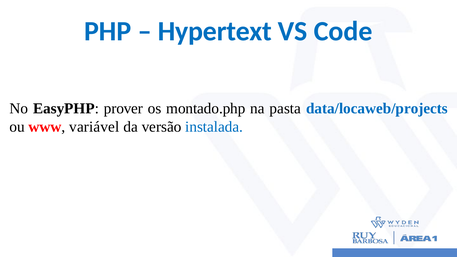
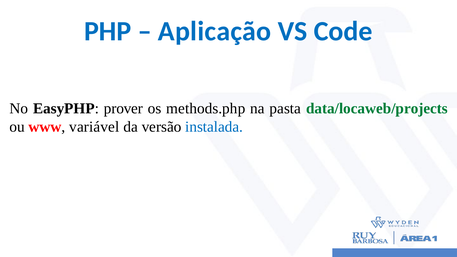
Hypertext: Hypertext -> Aplicação
montado.php: montado.php -> methods.php
data/locaweb/projects colour: blue -> green
